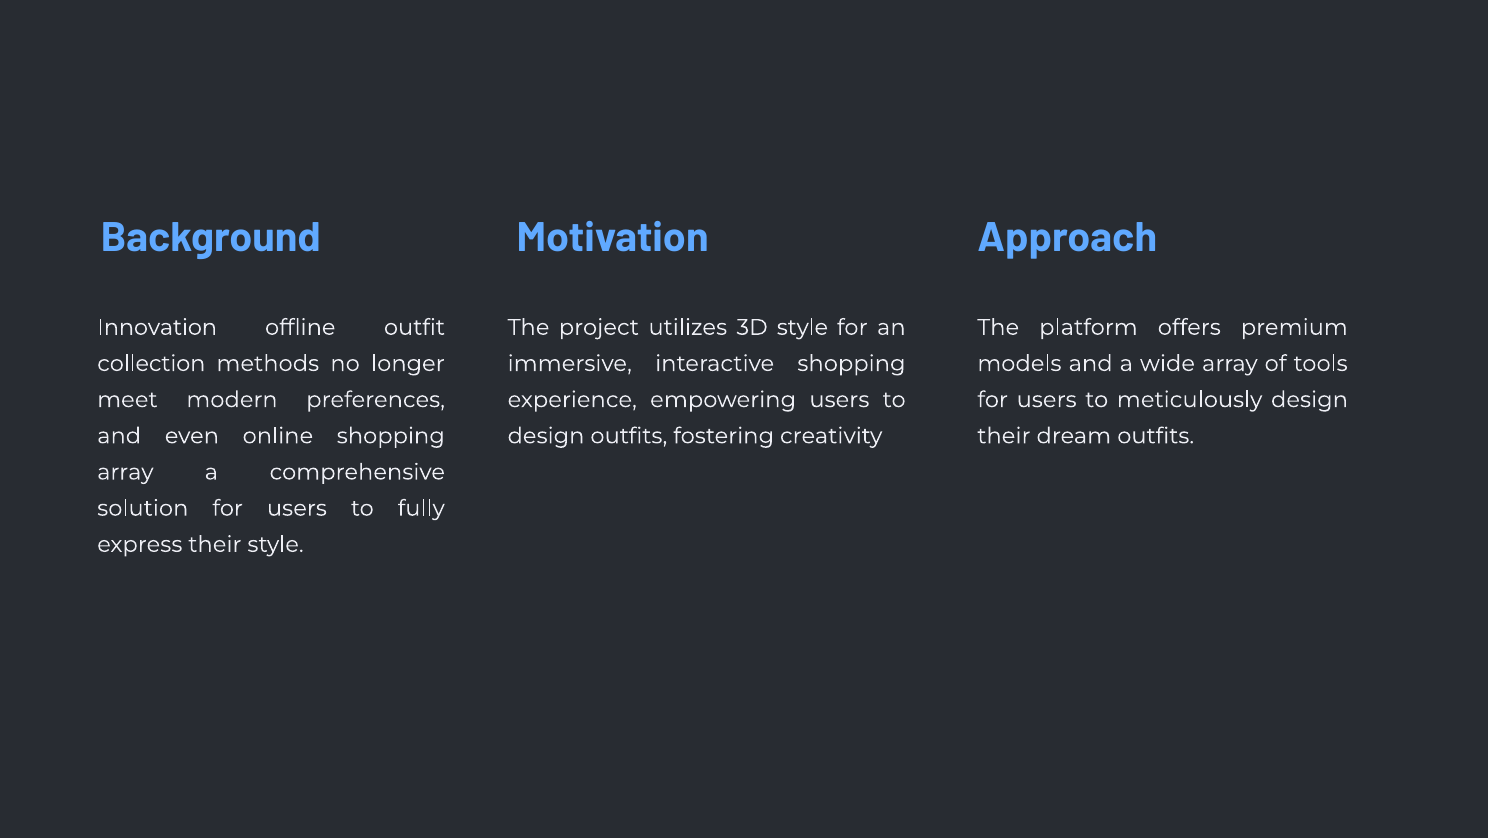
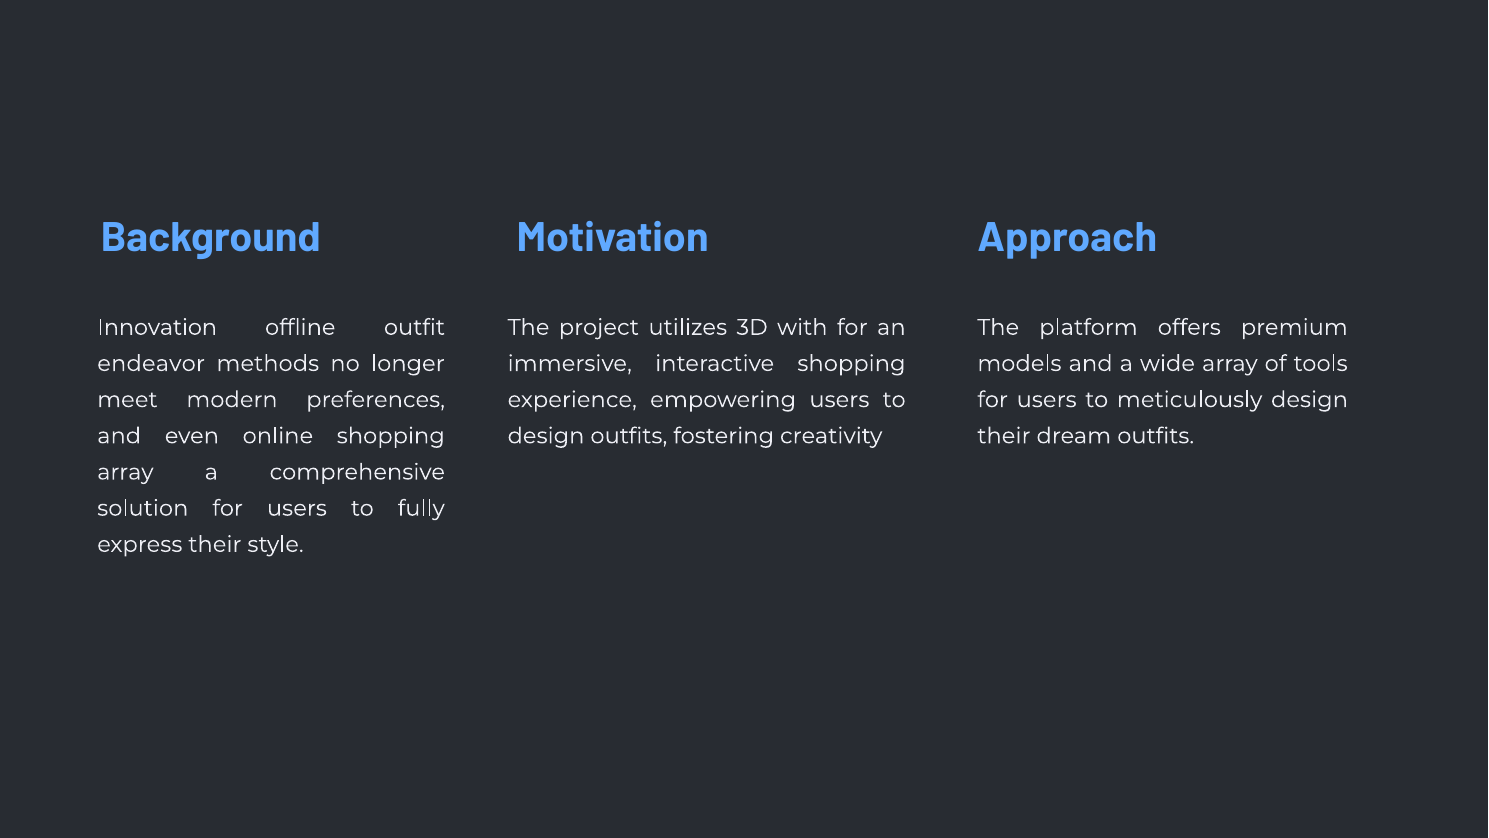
3D style: style -> with
collection: collection -> endeavor
